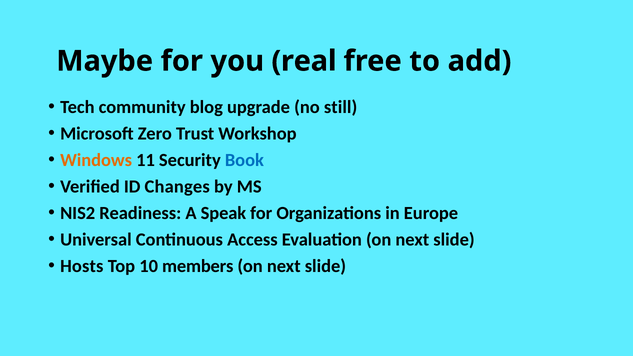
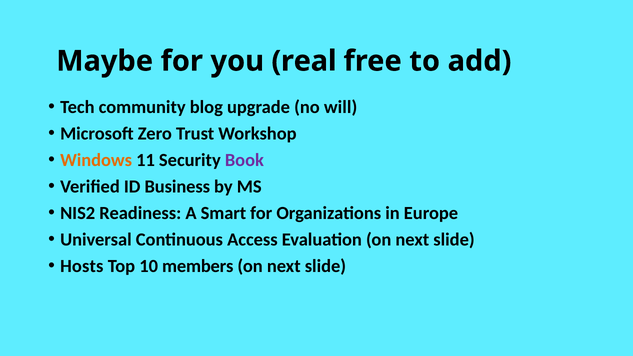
still: still -> will
Book colour: blue -> purple
Changes: Changes -> Business
Speak: Speak -> Smart
